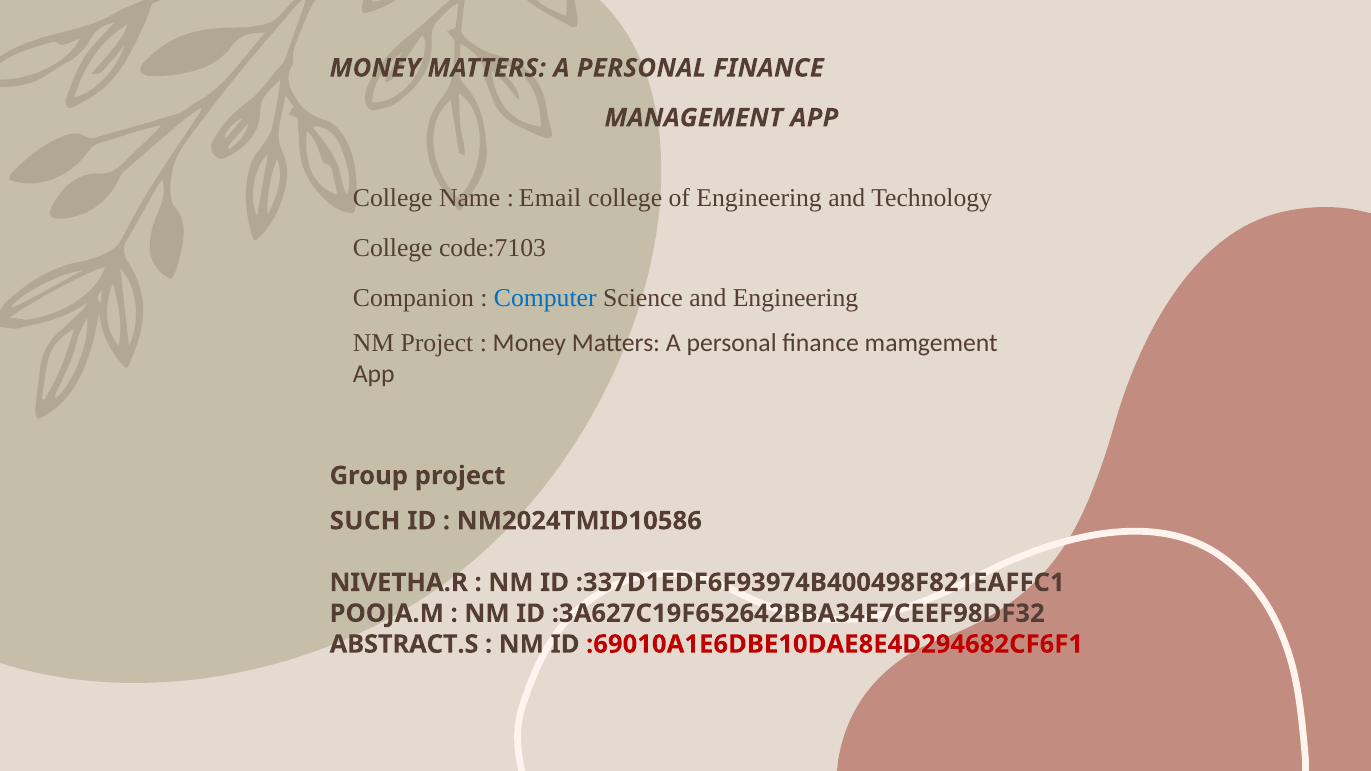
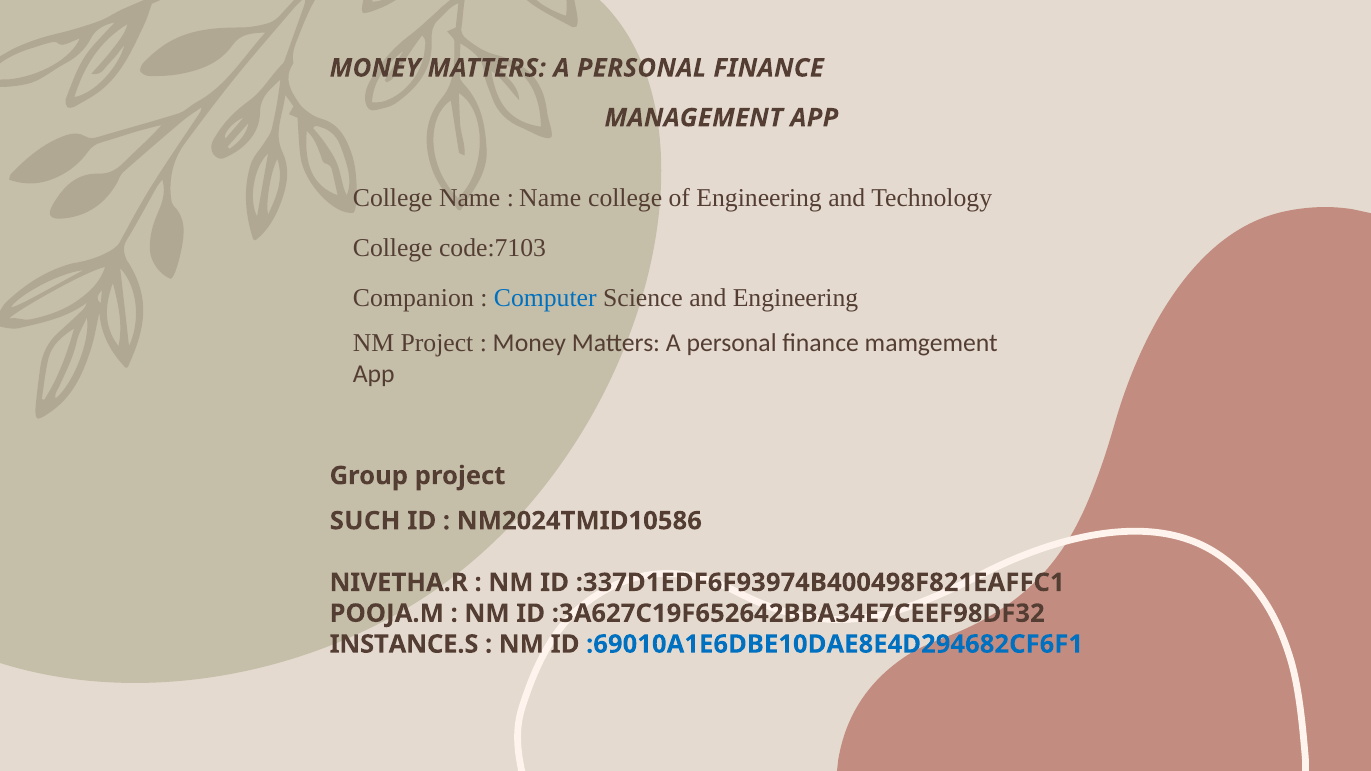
Email at (550, 198): Email -> Name
ABSTRACT.S: ABSTRACT.S -> INSTANCE.S
:69010A1E6DBE10DAE8E4D294682CF6F1 colour: red -> blue
